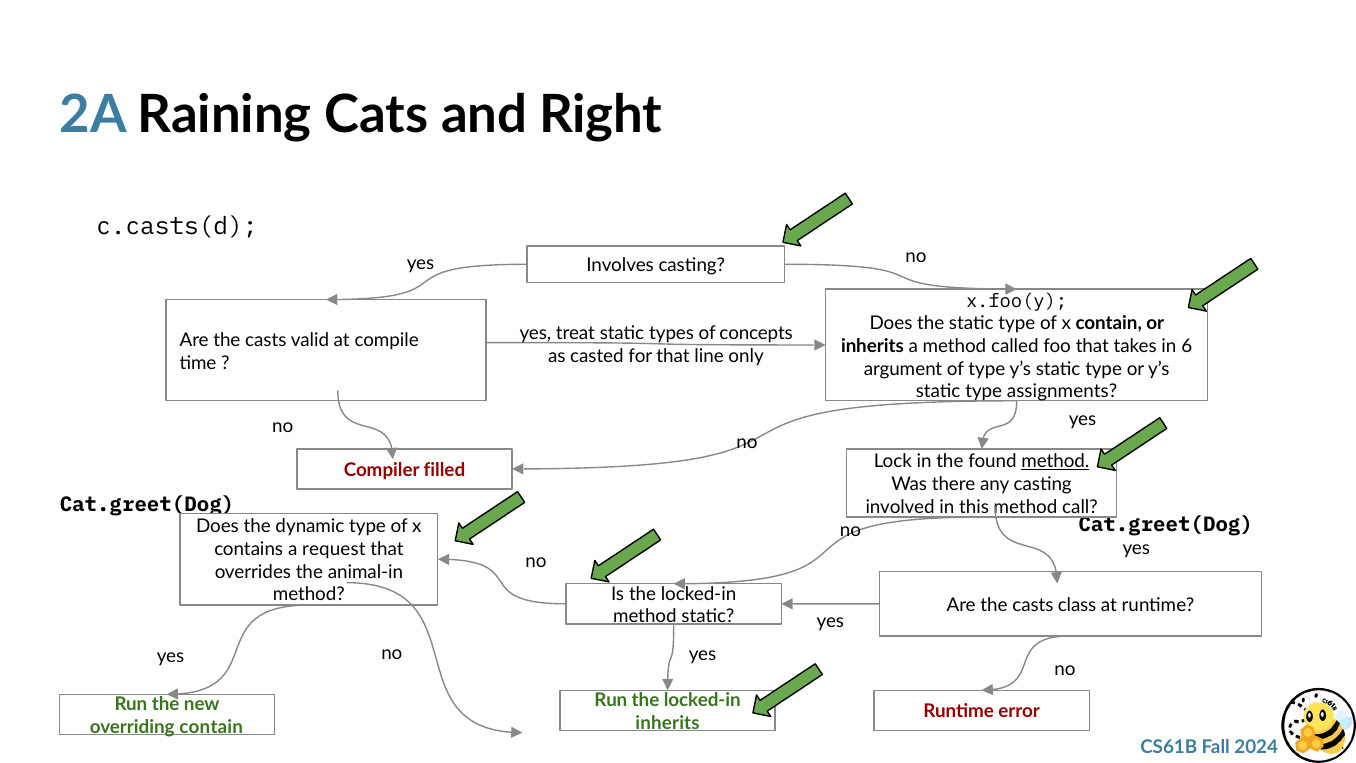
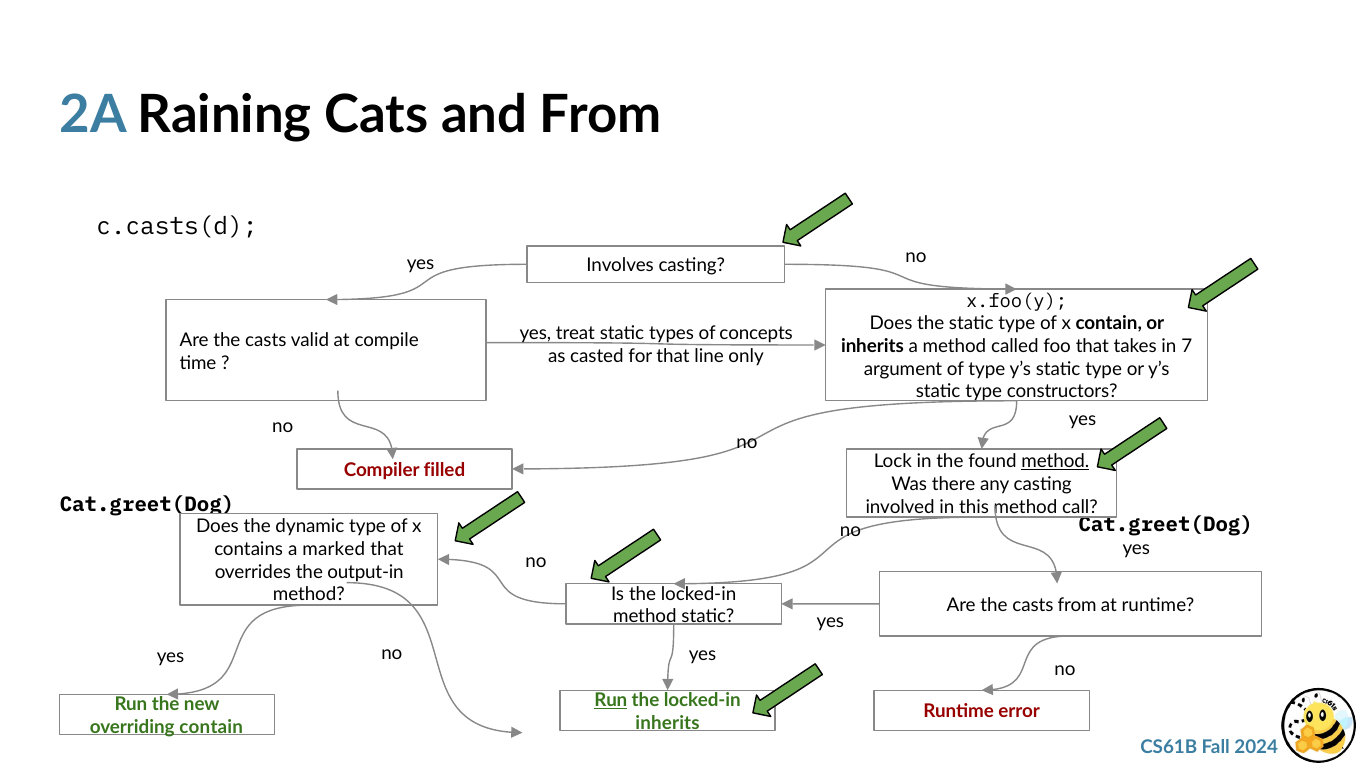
and Right: Right -> From
6: 6 -> 7
assignments: assignments -> constructors
request: request -> marked
animal-in: animal-in -> output-in
casts class: class -> from
Run at (611, 700) underline: none -> present
